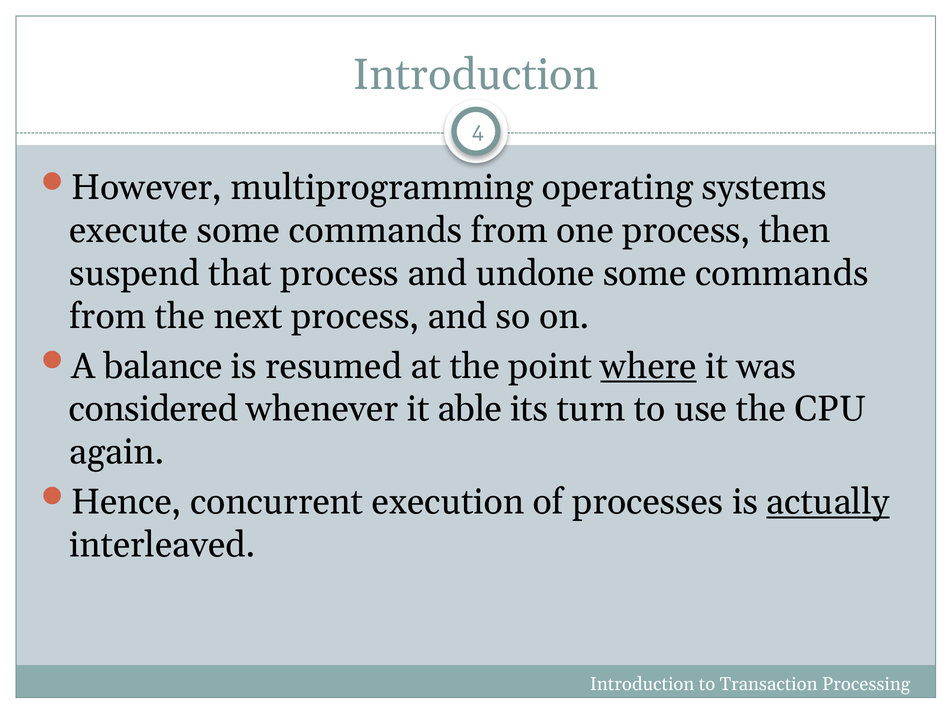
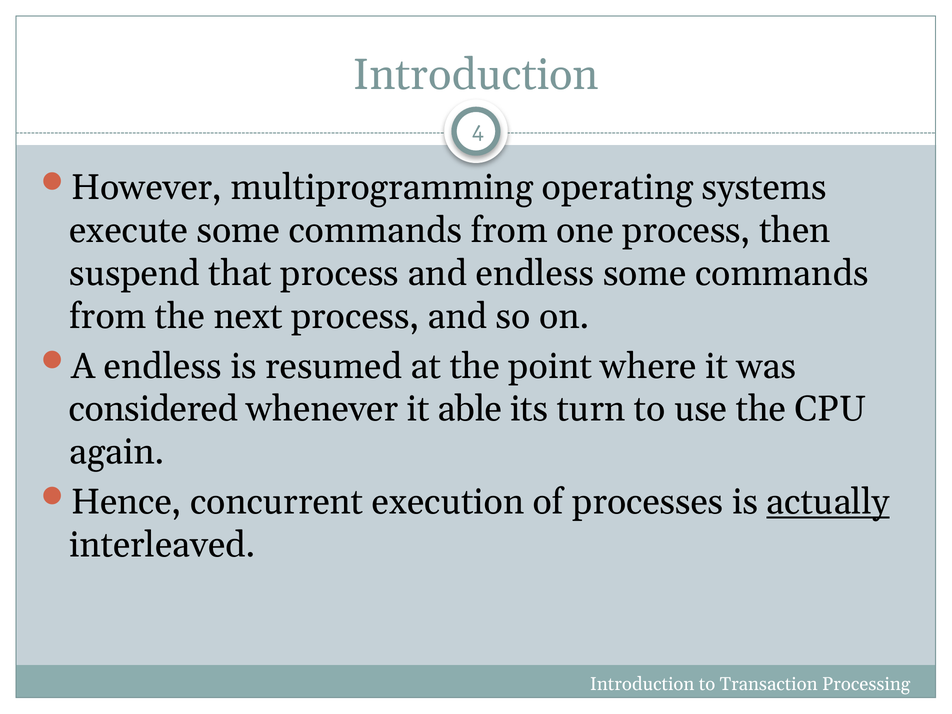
and undone: undone -> endless
A balance: balance -> endless
where underline: present -> none
